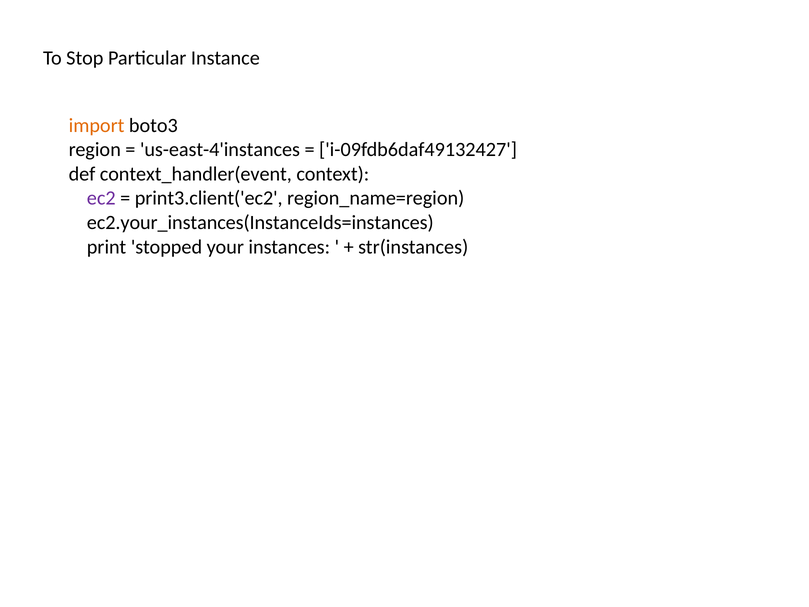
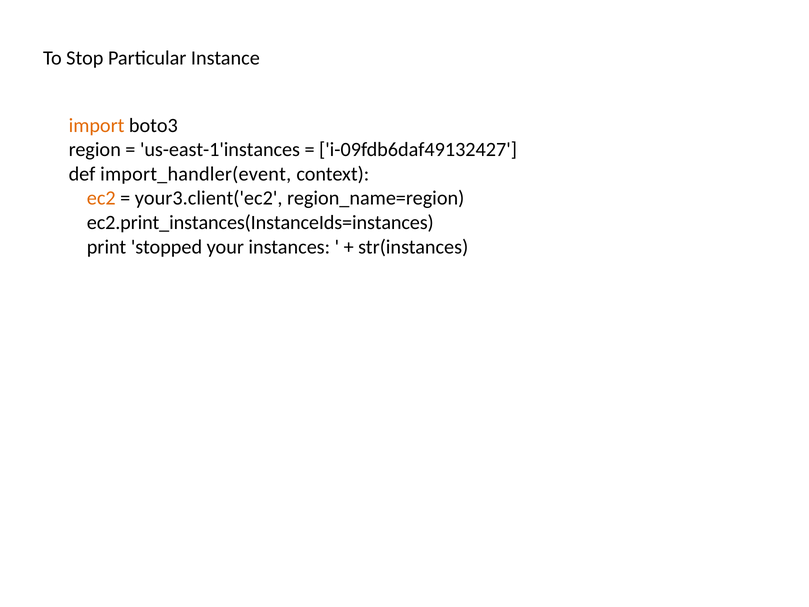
us-east-4'instances: us-east-4'instances -> us-east-1'instances
context_handler(event: context_handler(event -> import_handler(event
ec2 colour: purple -> orange
print3.client('ec2: print3.client('ec2 -> your3.client('ec2
ec2.your_instances(InstanceIds=instances: ec2.your_instances(InstanceIds=instances -> ec2.print_instances(InstanceIds=instances
